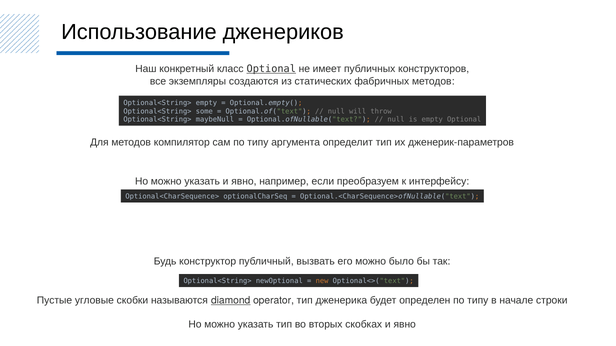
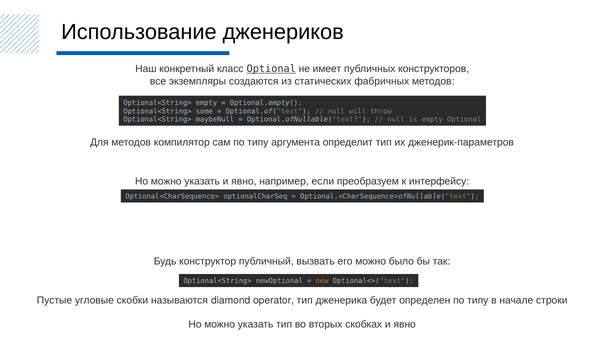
diamond underline: present -> none
